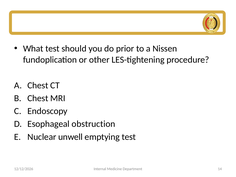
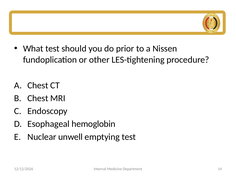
obstruction: obstruction -> hemoglobin
